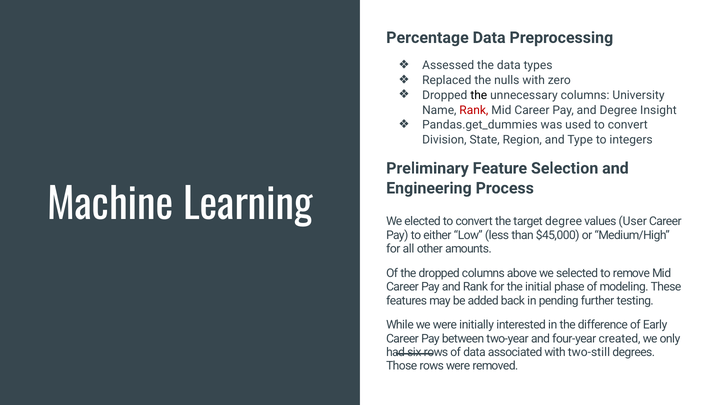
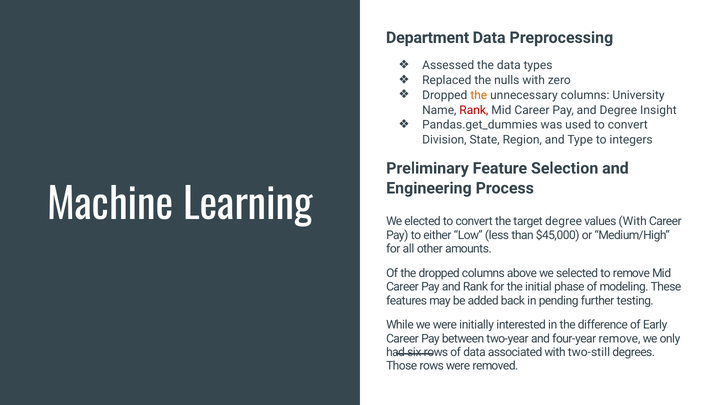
Percentage: Percentage -> Department
the at (479, 95) colour: black -> orange
values User: User -> With
four-year created: created -> remove
